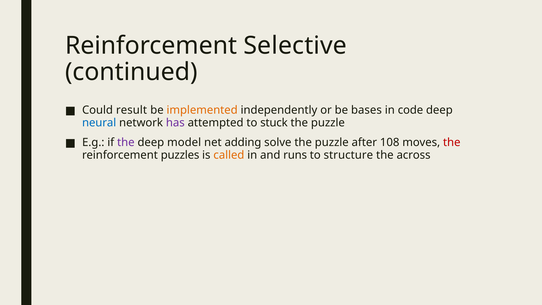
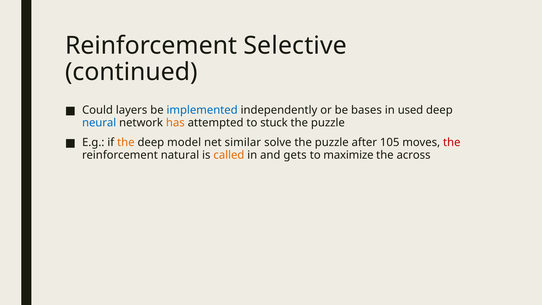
result: result -> layers
implemented colour: orange -> blue
code: code -> used
has colour: purple -> orange
the at (126, 142) colour: purple -> orange
adding: adding -> similar
108: 108 -> 105
puzzles: puzzles -> natural
runs: runs -> gets
structure: structure -> maximize
